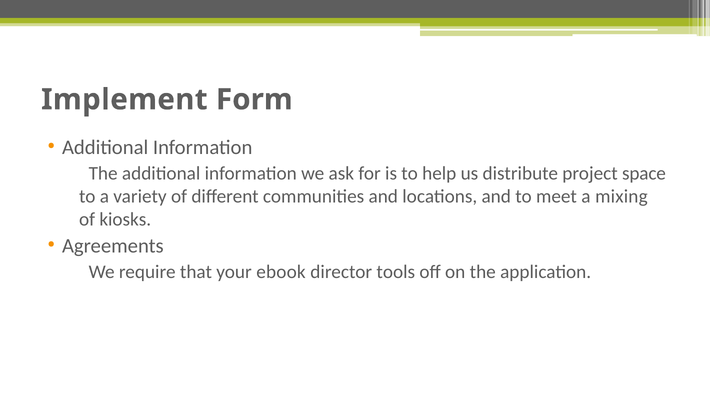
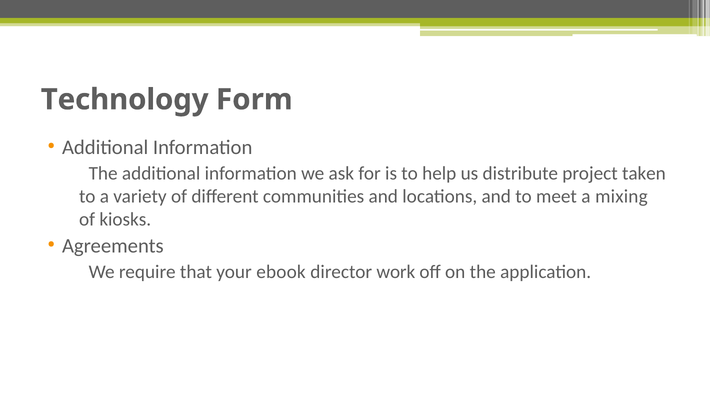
Implement: Implement -> Technology
space: space -> taken
tools: tools -> work
